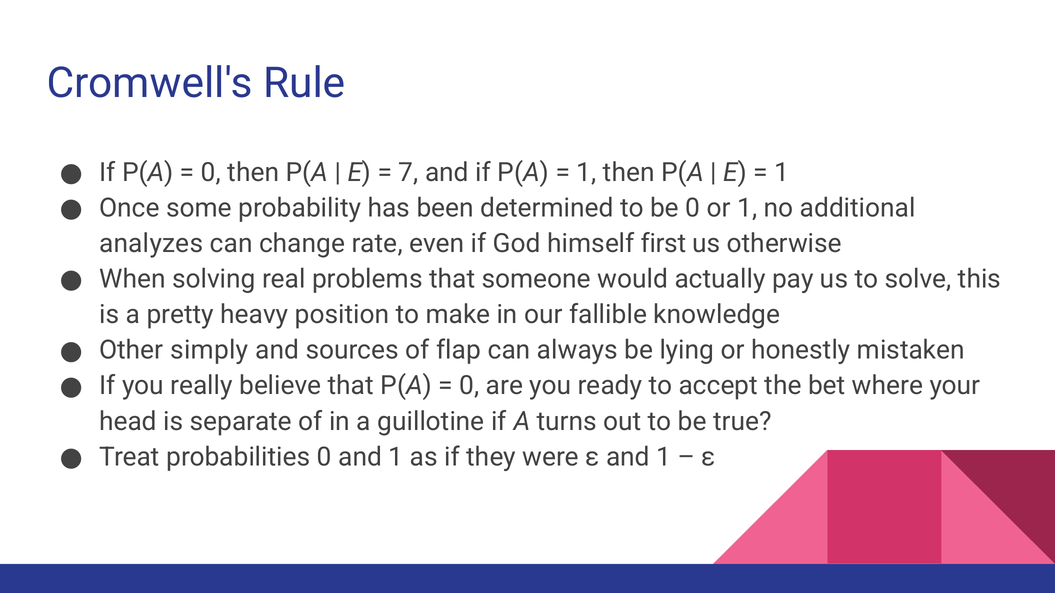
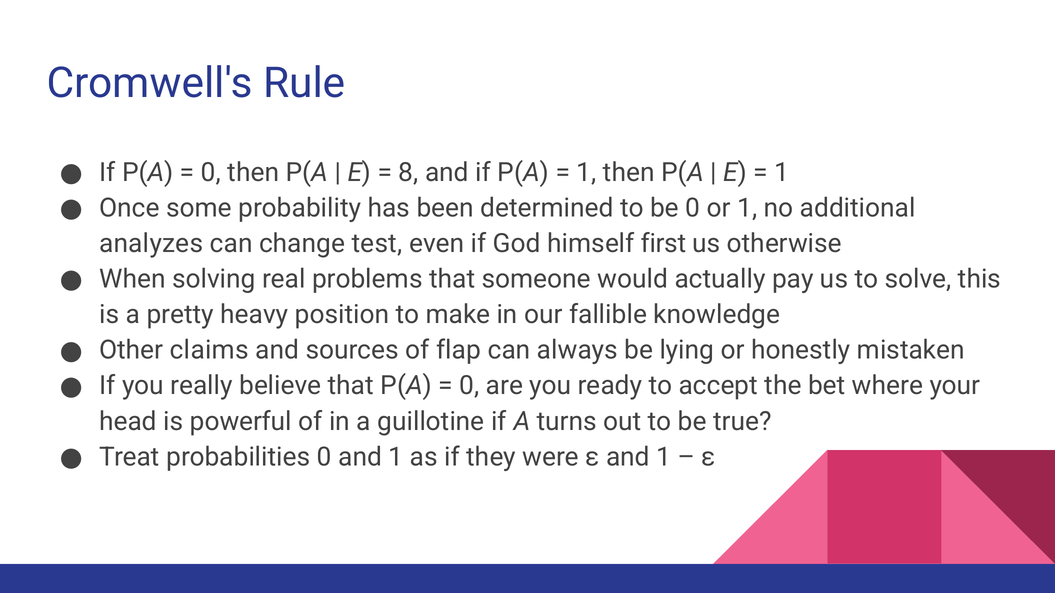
7: 7 -> 8
rate: rate -> test
simply: simply -> claims
separate: separate -> powerful
